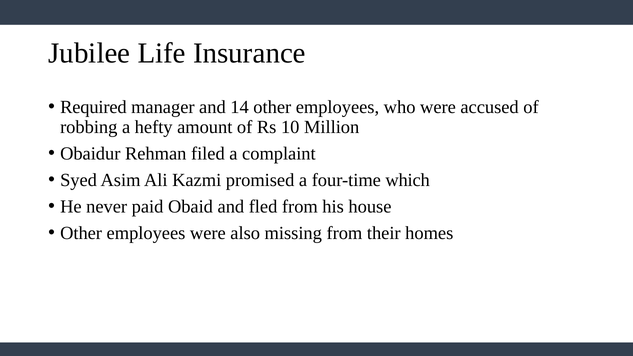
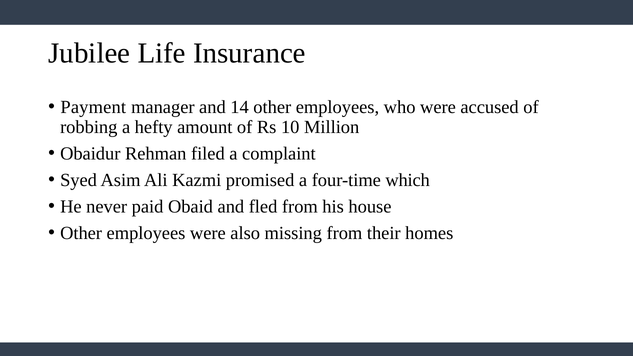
Required: Required -> Payment
